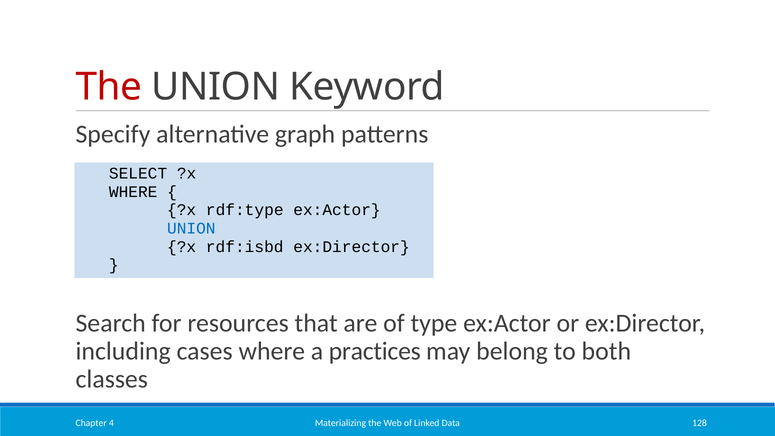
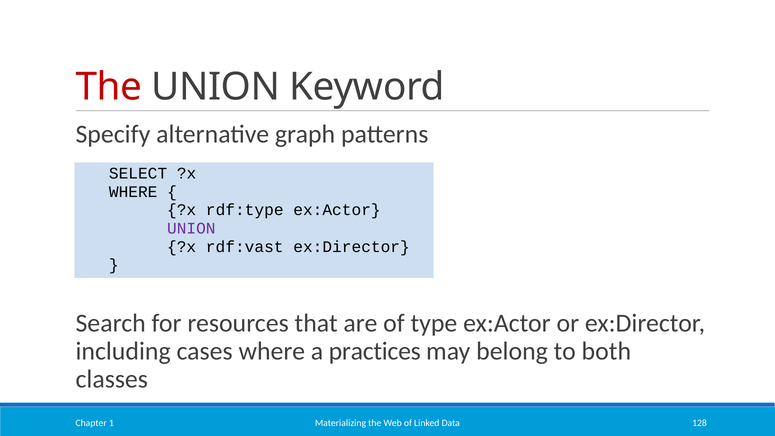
UNION at (191, 228) colour: blue -> purple
rdf:isbd: rdf:isbd -> rdf:vast
4: 4 -> 1
